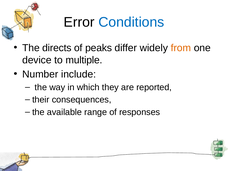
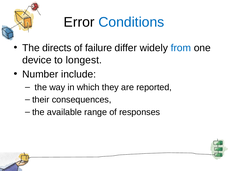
peaks: peaks -> failure
from colour: orange -> blue
multiple: multiple -> longest
